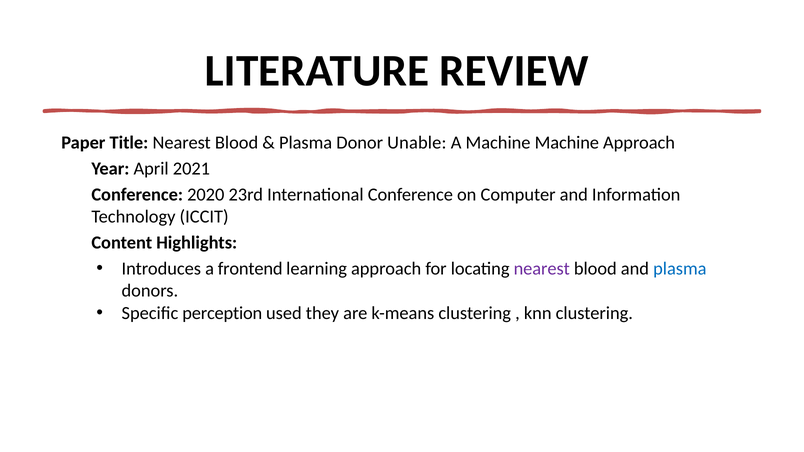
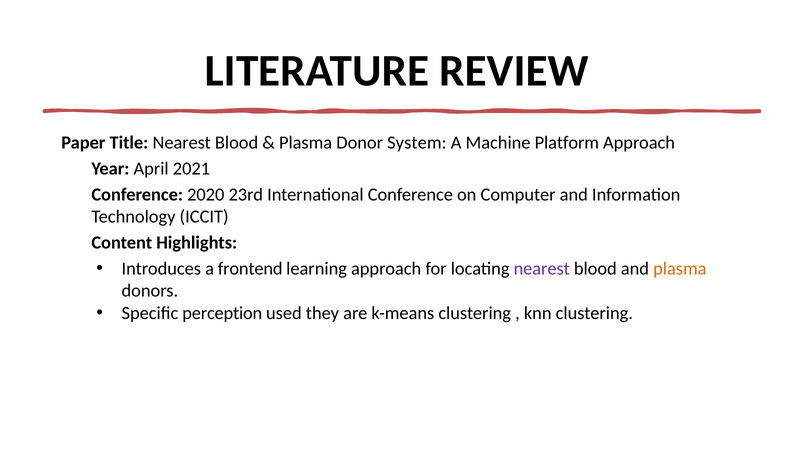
Unable: Unable -> System
Machine Machine: Machine -> Platform
plasma at (680, 269) colour: blue -> orange
